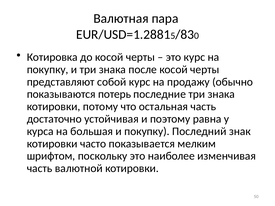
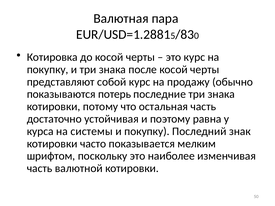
большая: большая -> системы
